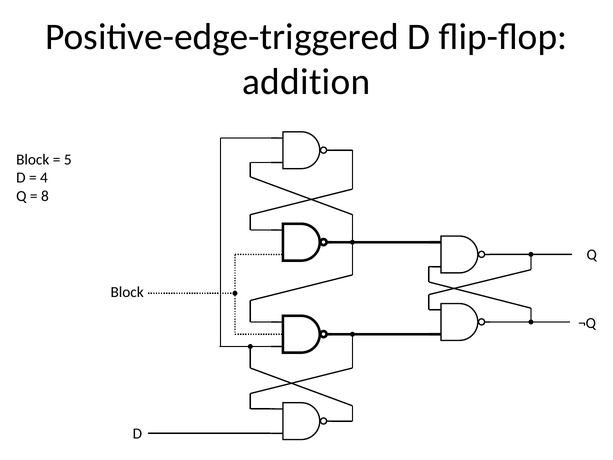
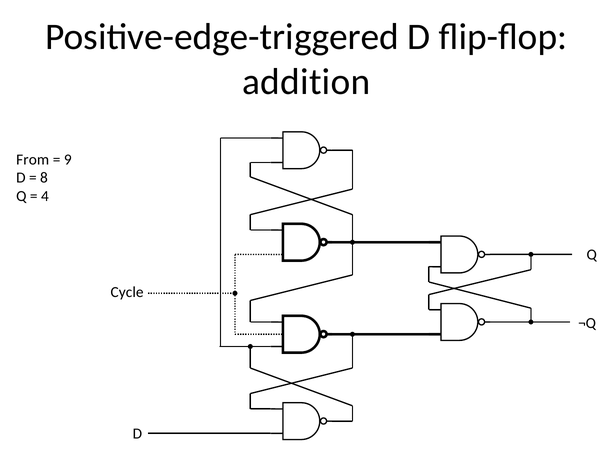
Block at (33, 159): Block -> From
5: 5 -> 9
4: 4 -> 8
8: 8 -> 4
Block at (127, 292): Block -> Cycle
